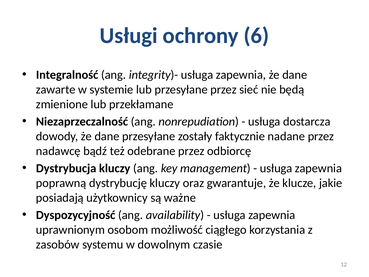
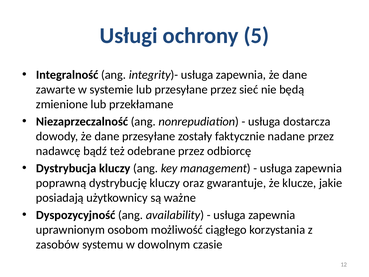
6: 6 -> 5
